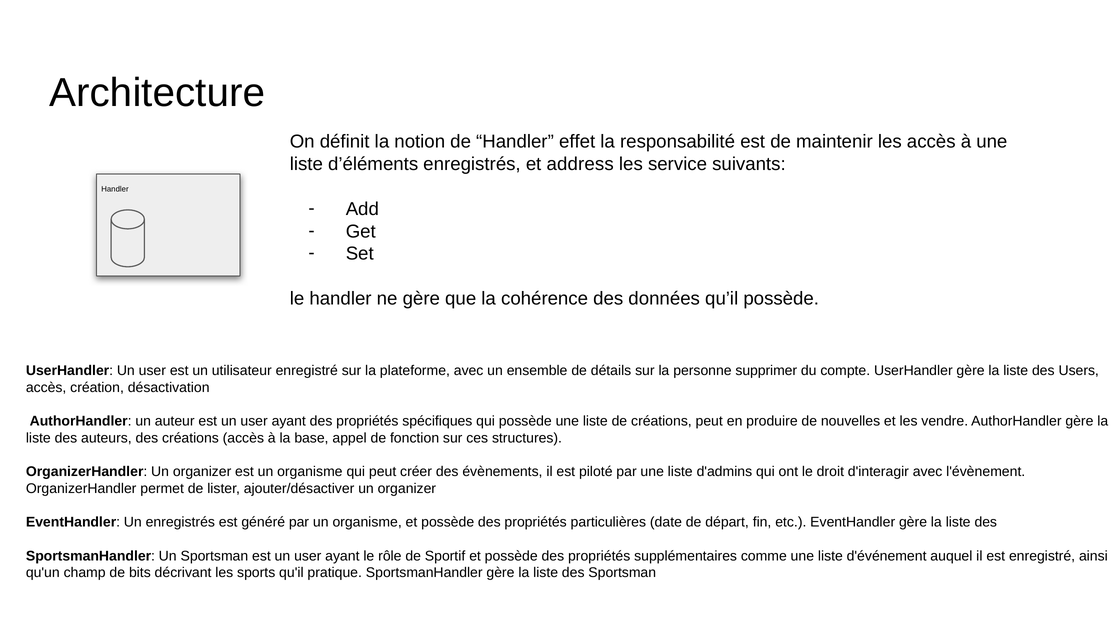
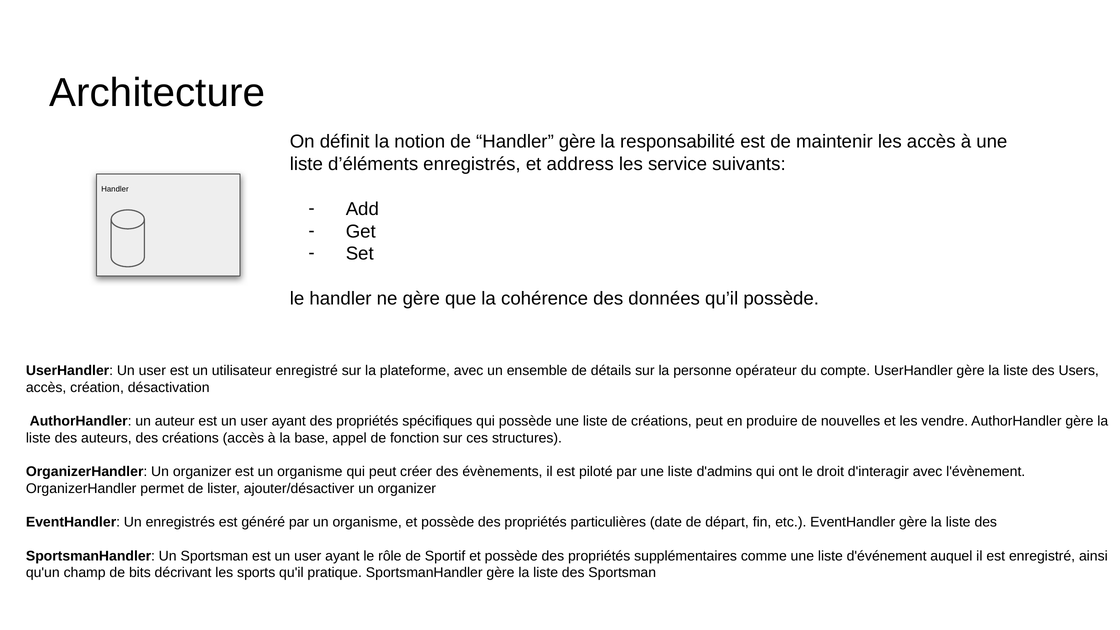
Handler effet: effet -> gère
supprimer: supprimer -> opérateur
